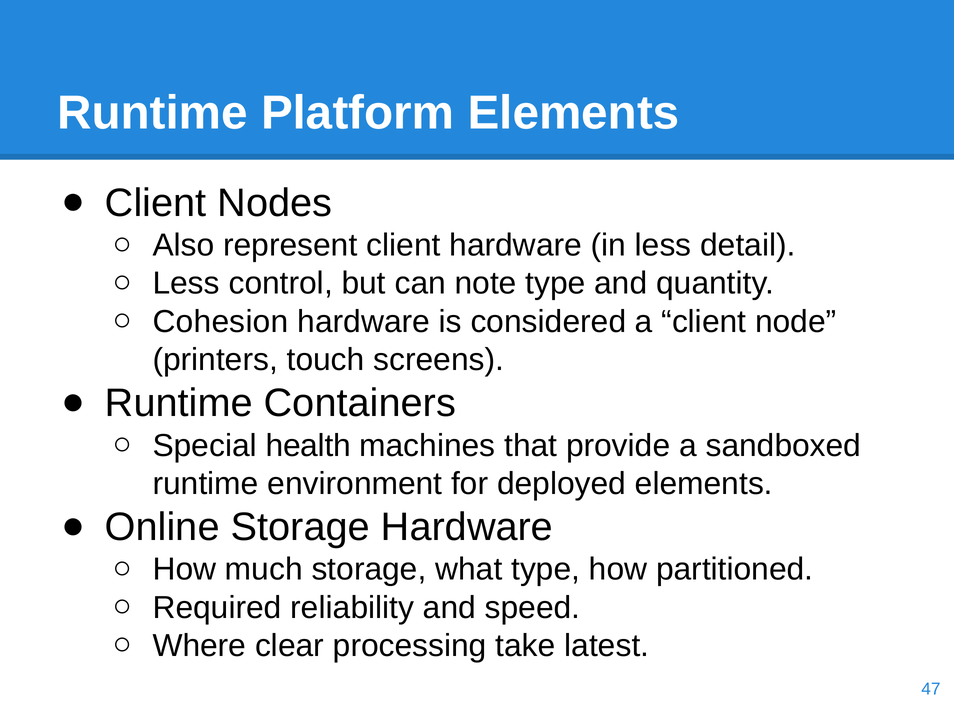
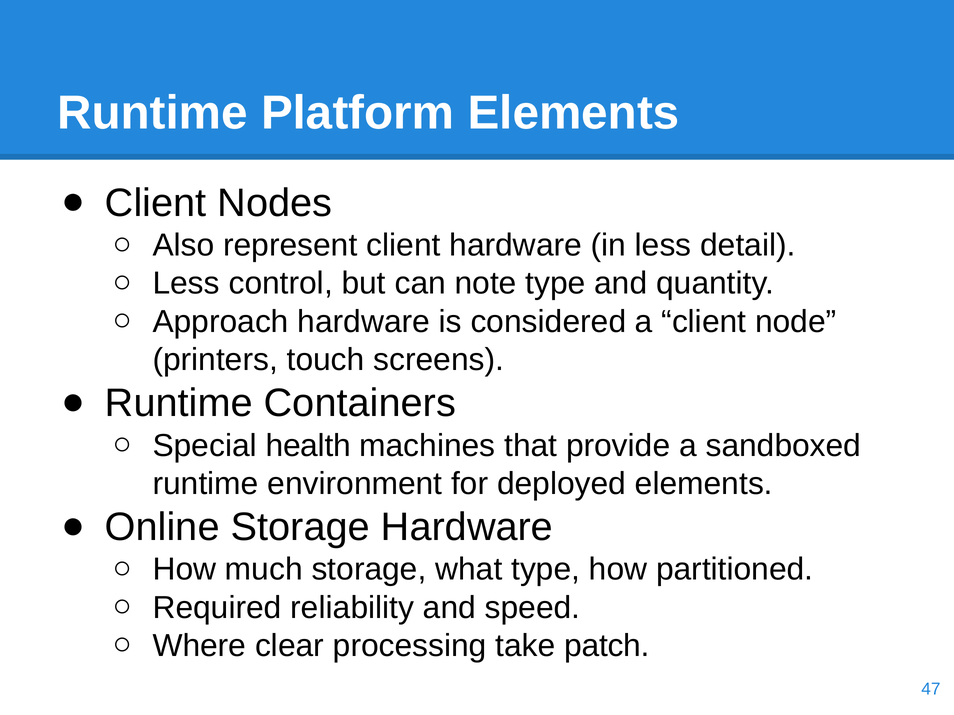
Cohesion: Cohesion -> Approach
latest: latest -> patch
